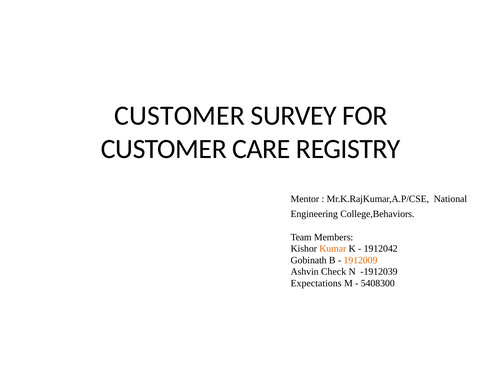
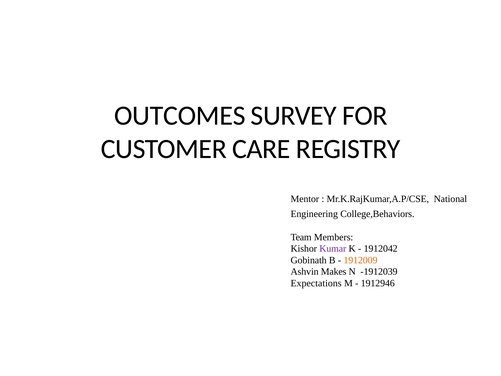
CUSTOMER at (180, 116): CUSTOMER -> OUTCOMES
Kumar colour: orange -> purple
Check: Check -> Makes
5408300: 5408300 -> 1912946
